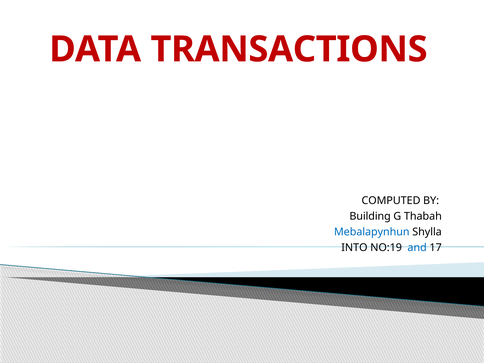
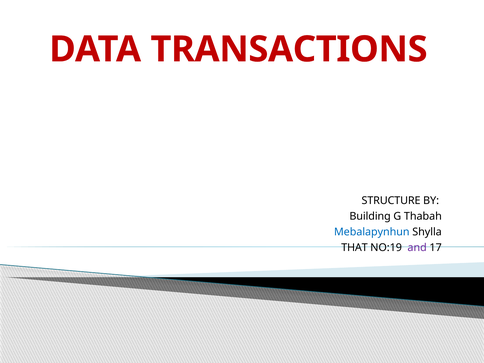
COMPUTED: COMPUTED -> STRUCTURE
INTO: INTO -> THAT
and colour: blue -> purple
